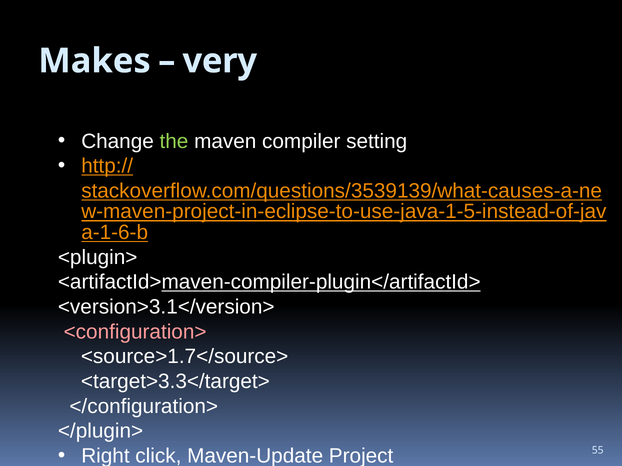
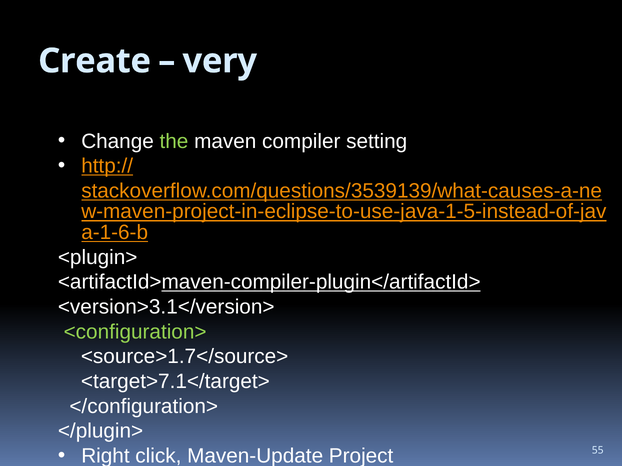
Makes: Makes -> Create
<configuration> colour: pink -> light green
<target>3.3</target>: <target>3.3</target> -> <target>7.1</target>
